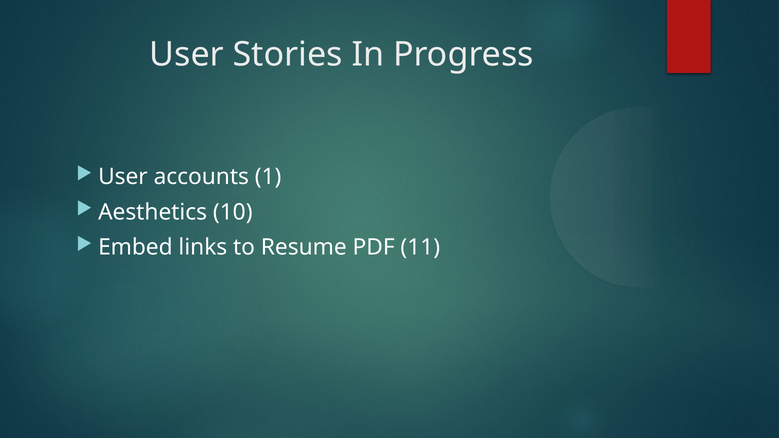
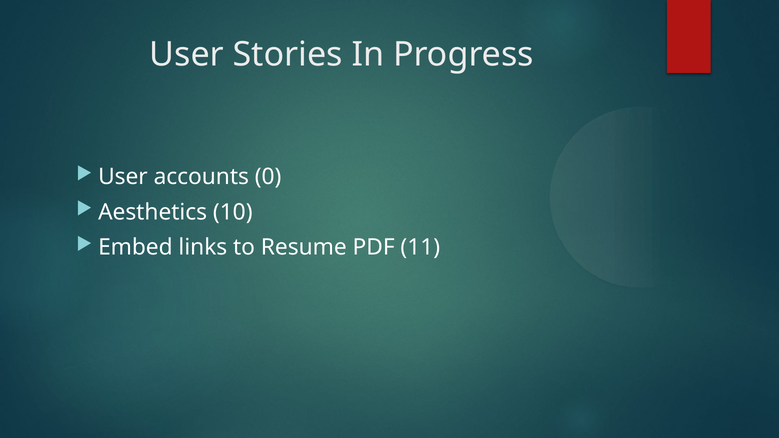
1: 1 -> 0
